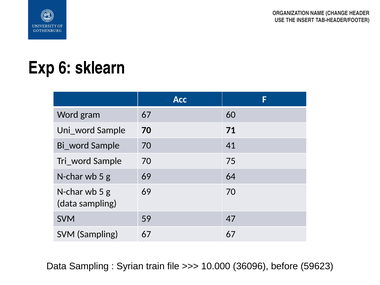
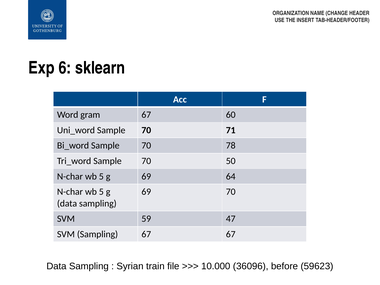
41: 41 -> 78
75: 75 -> 50
